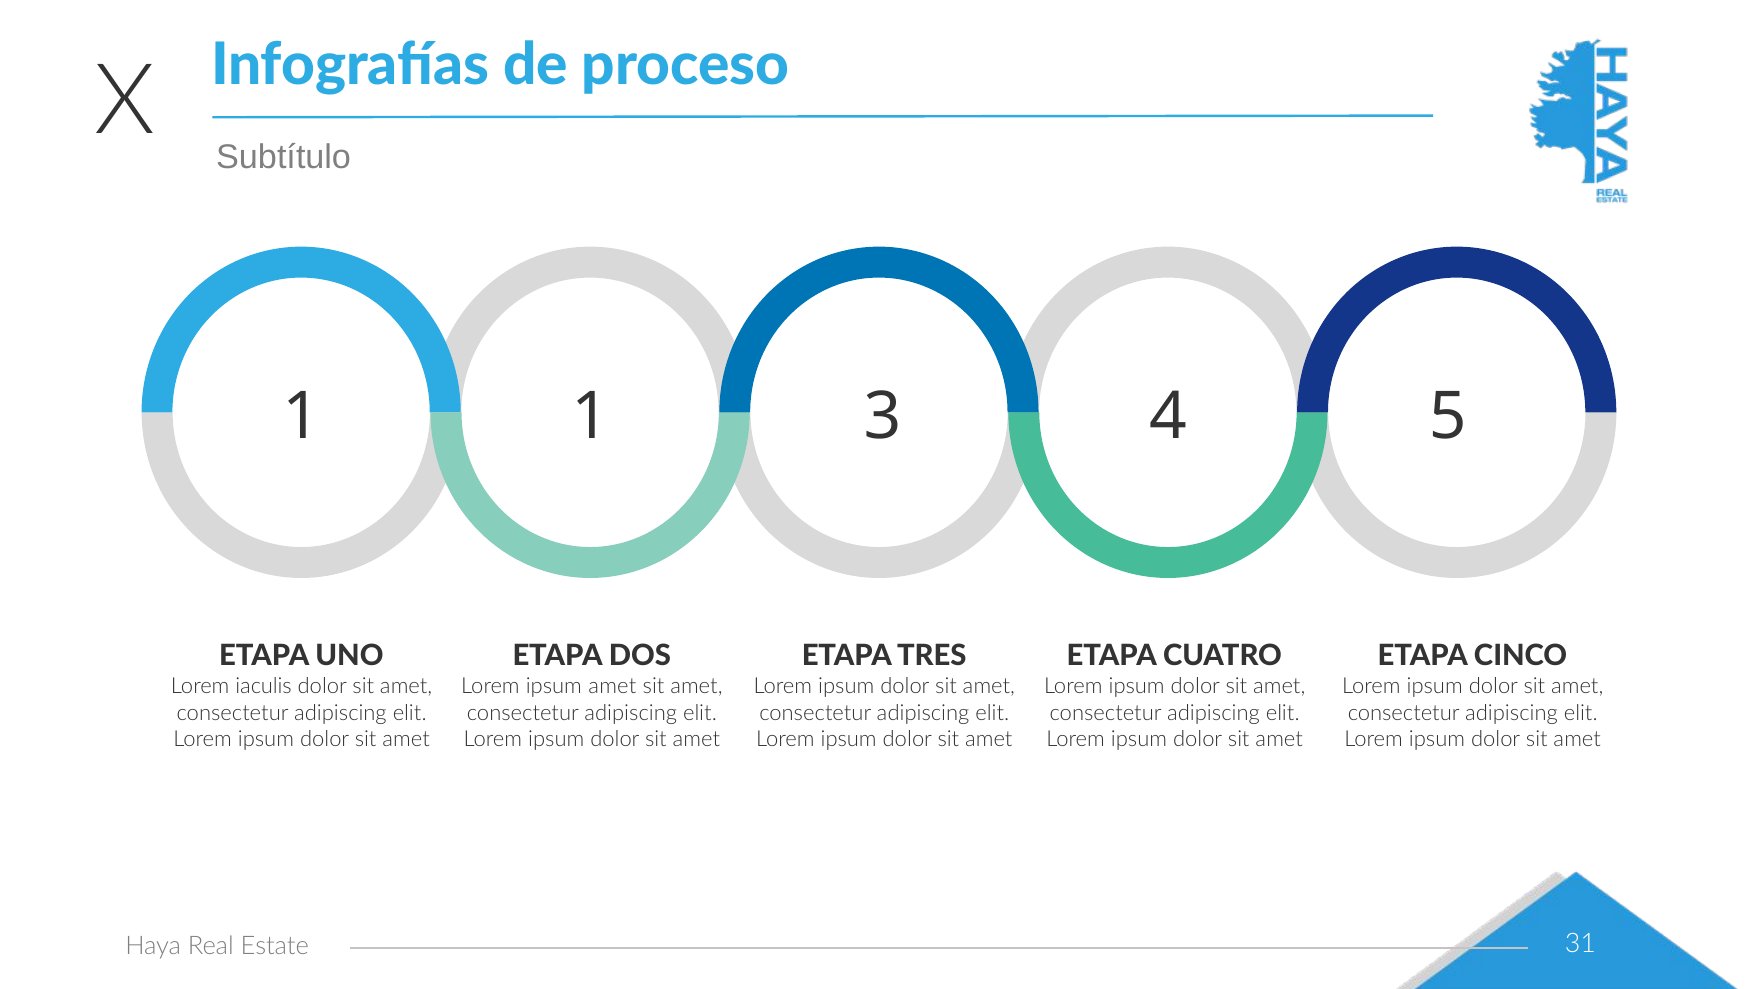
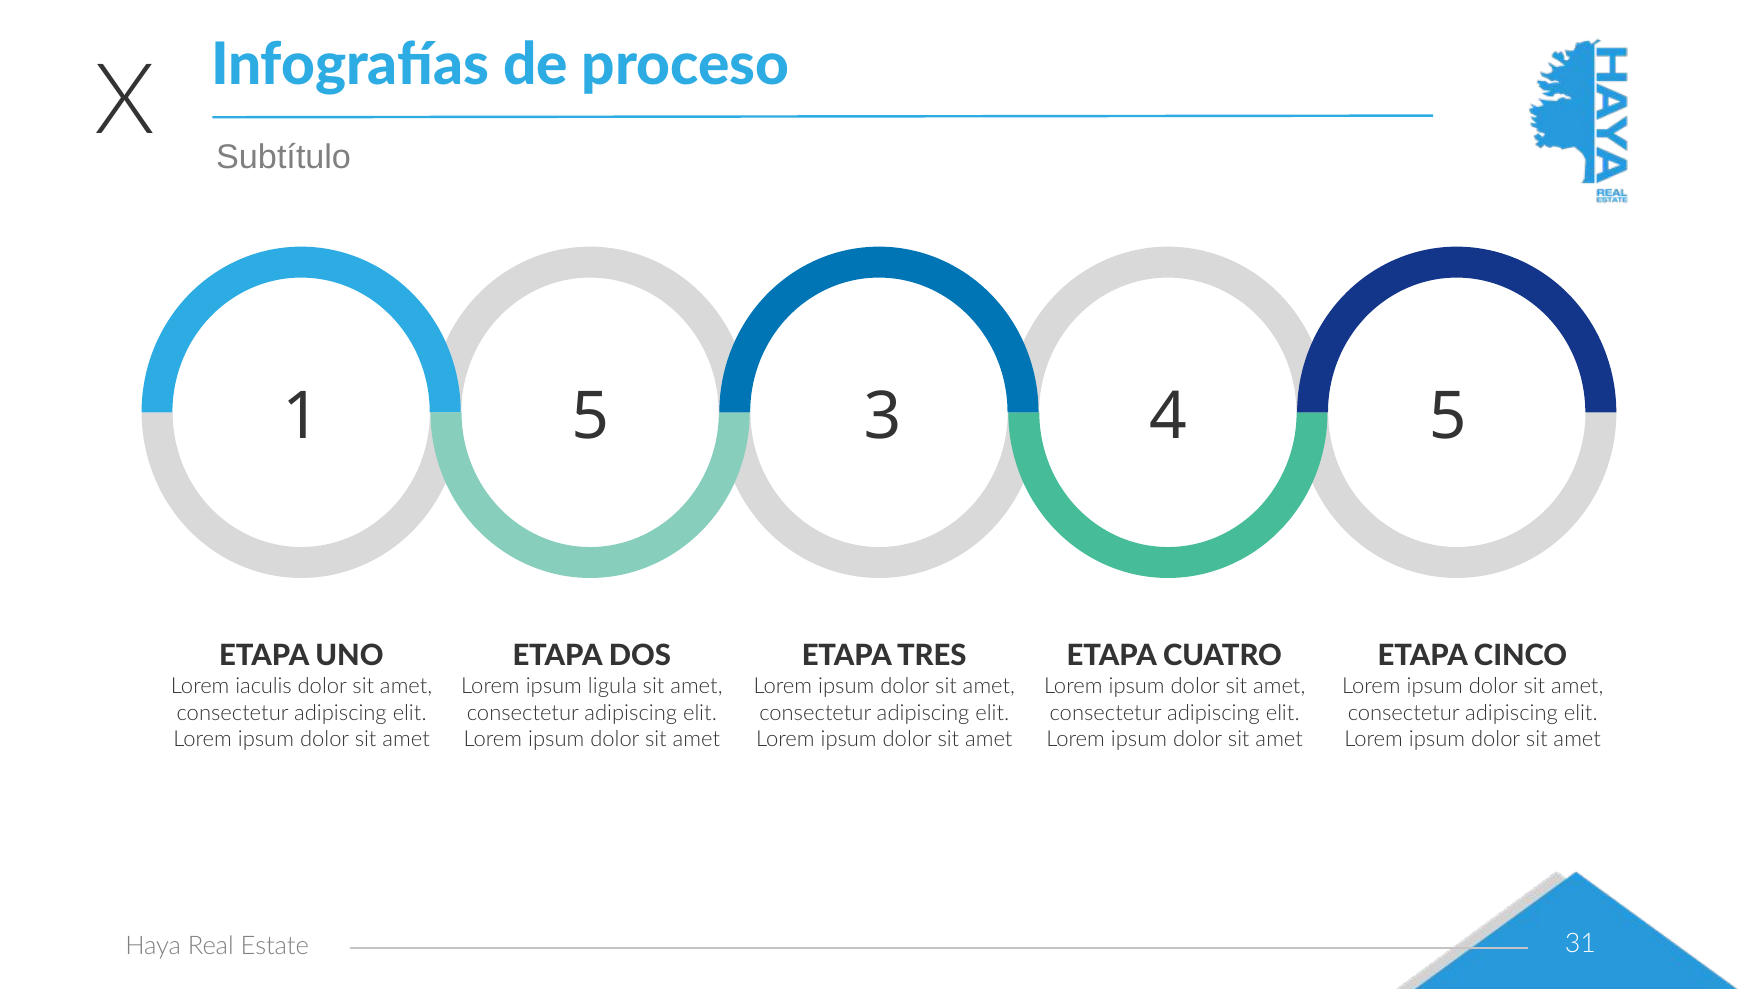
1 1: 1 -> 5
ipsum amet: amet -> ligula
